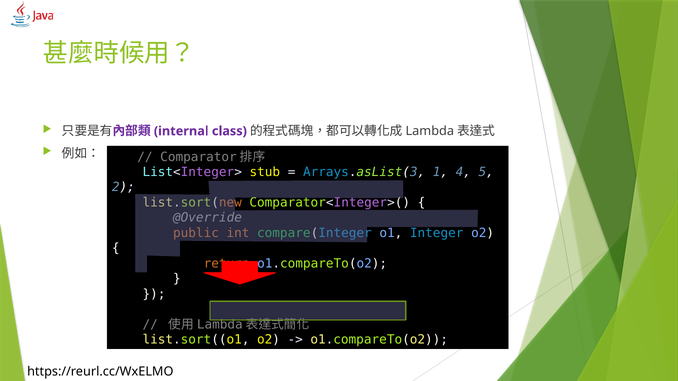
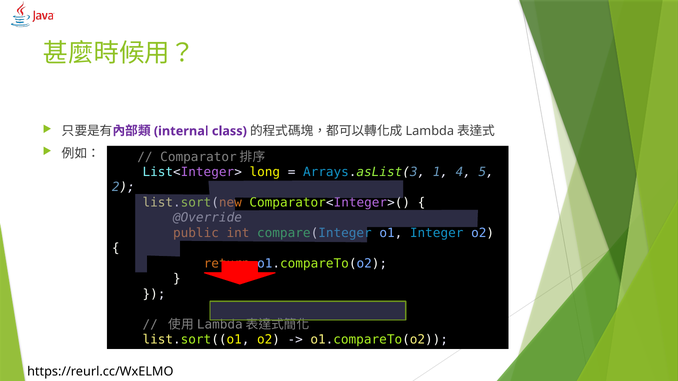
stub: stub -> long
